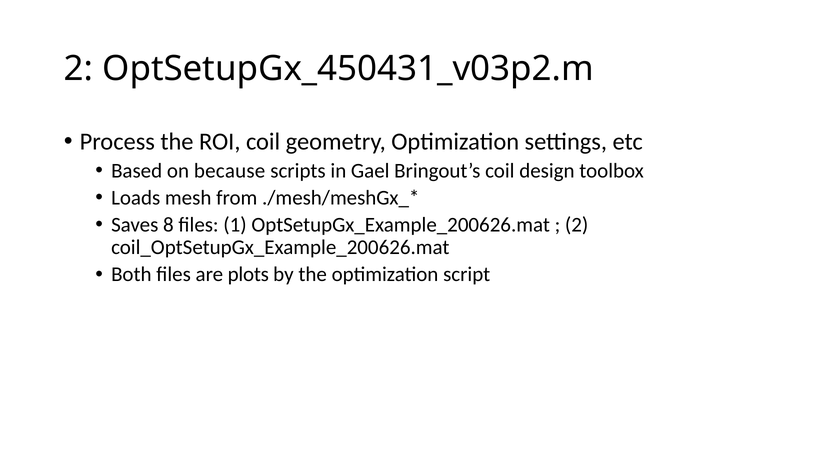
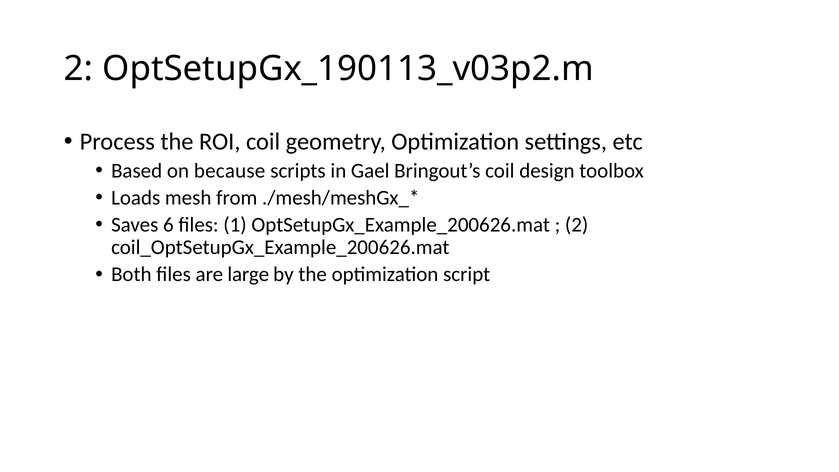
OptSetupGx_450431_v03p2.m: OptSetupGx_450431_v03p2.m -> OptSetupGx_190113_v03p2.m
8: 8 -> 6
plots: plots -> large
